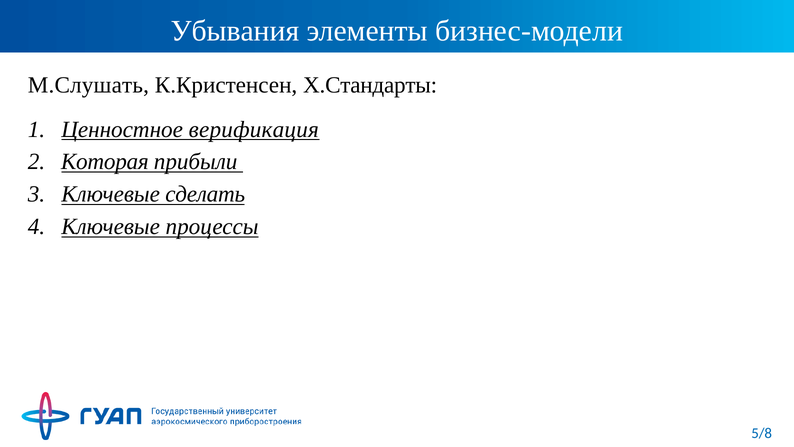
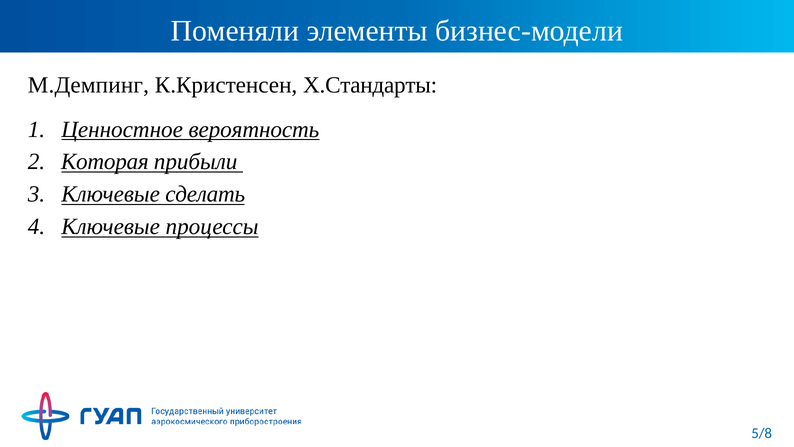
Убывания: Убывания -> Поменяли
М.Слушать: М.Слушать -> М.Демпинг
верификация: верификация -> вероятность
